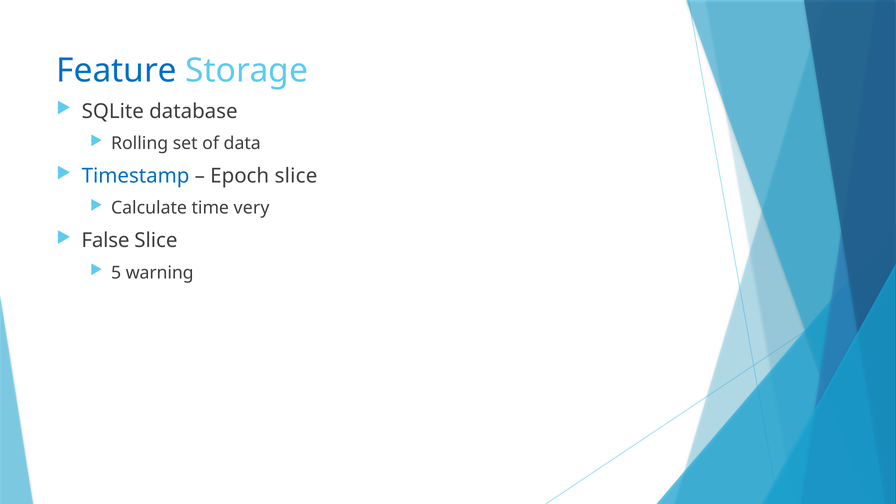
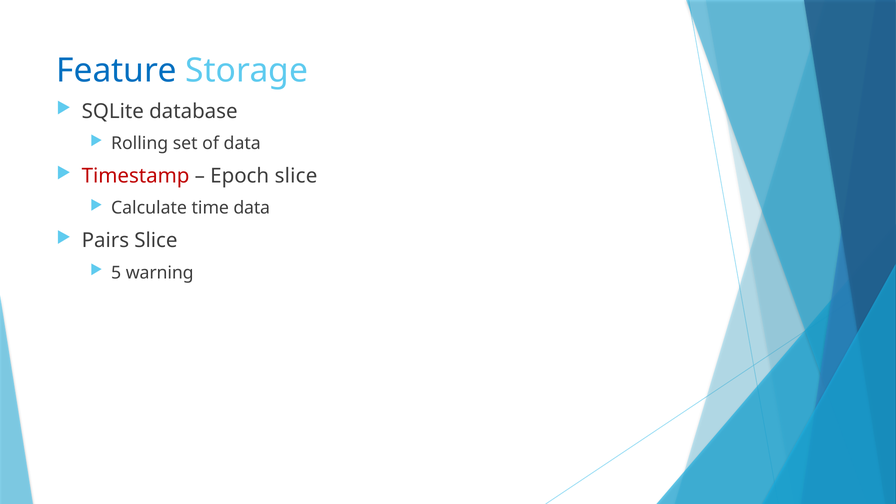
Timestamp colour: blue -> red
time very: very -> data
False: False -> Pairs
